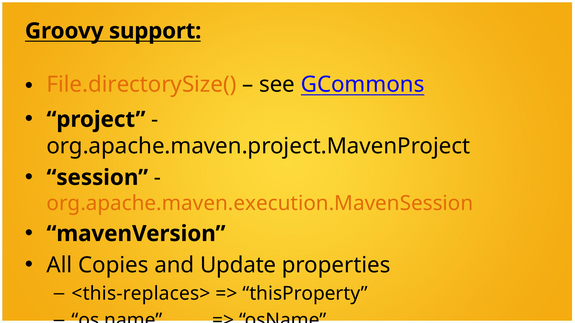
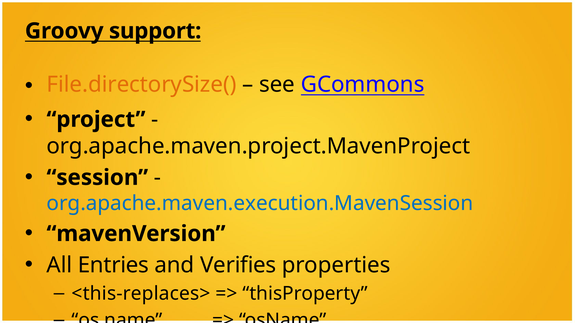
org.apache.maven.execution.MavenSession colour: orange -> blue
Copies: Copies -> Entries
Update: Update -> Verifies
